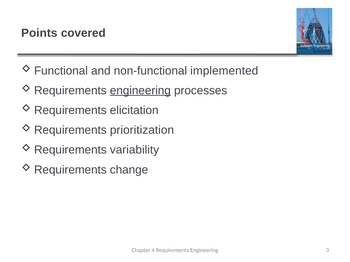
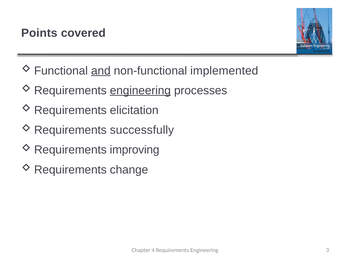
and underline: none -> present
prioritization: prioritization -> successfully
variability: variability -> improving
